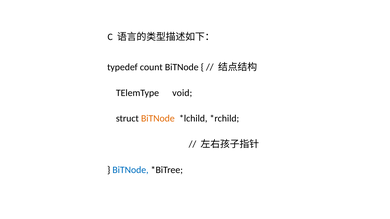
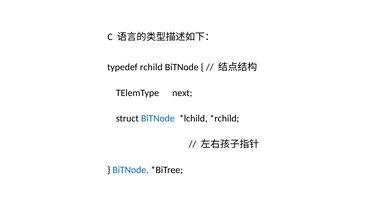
count: count -> rchild
void: void -> next
BiTNode at (158, 119) colour: orange -> blue
